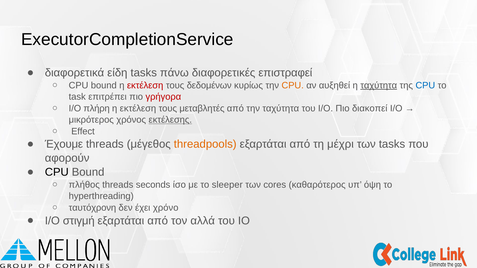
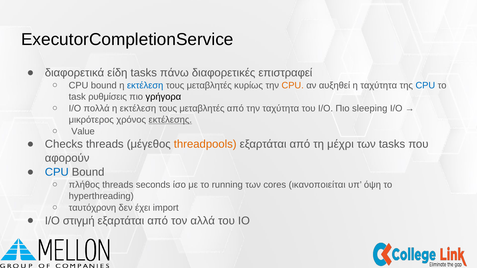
εκτέλεση at (145, 85) colour: red -> blue
δεδομένων at (209, 85): δεδομένων -> μεταβλητές
ταχύτητα at (379, 85) underline: present -> none
επιτρέπει: επιτρέπει -> ρυθμίσεις
γρήγορα colour: red -> black
πλήρη: πλήρη -> πολλά
διακοπεί: διακοπεί -> sleeping
Effect: Effect -> Value
Έχουμε: Έχουμε -> Checks
CPU at (57, 172) colour: black -> blue
sleeper: sleeper -> running
καθαρότερος: καθαρότερος -> ικανοποιείται
χρόνο: χρόνο -> import
